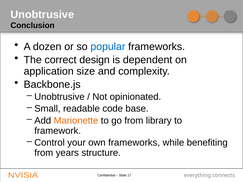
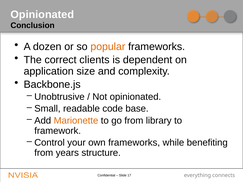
Unobtrusive at (42, 15): Unobtrusive -> Opinionated
popular colour: blue -> orange
design: design -> clients
